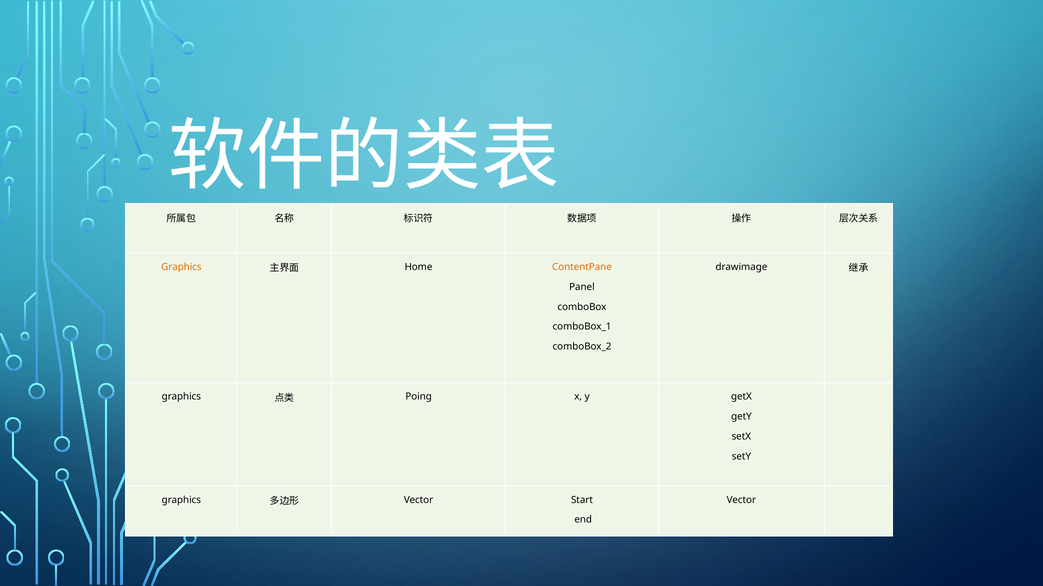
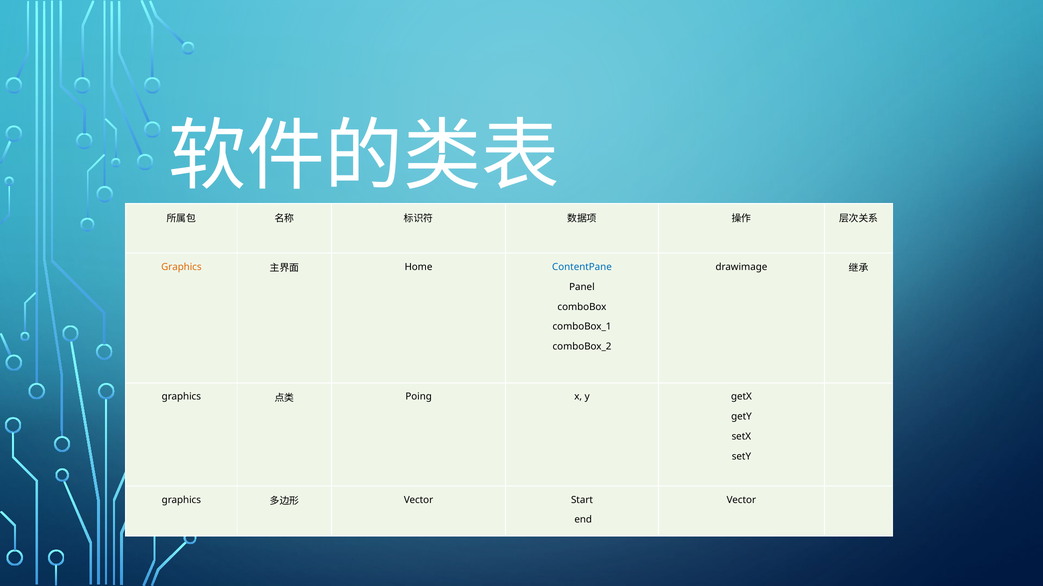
ContentPane colour: orange -> blue
